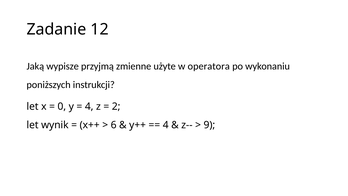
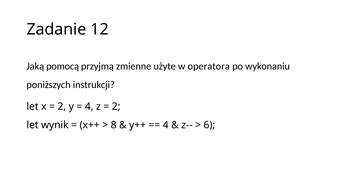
wypisze: wypisze -> pomocą
0 at (62, 107): 0 -> 2
6: 6 -> 8
9: 9 -> 6
